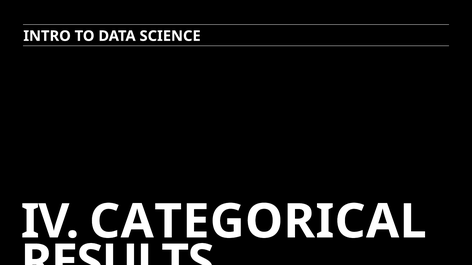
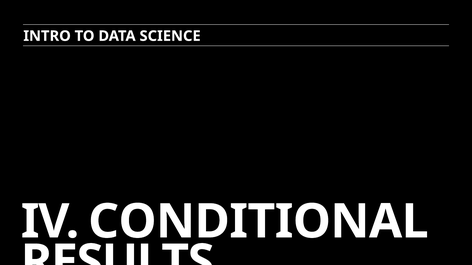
CATEGORICAL: CATEGORICAL -> CONDITIONAL
